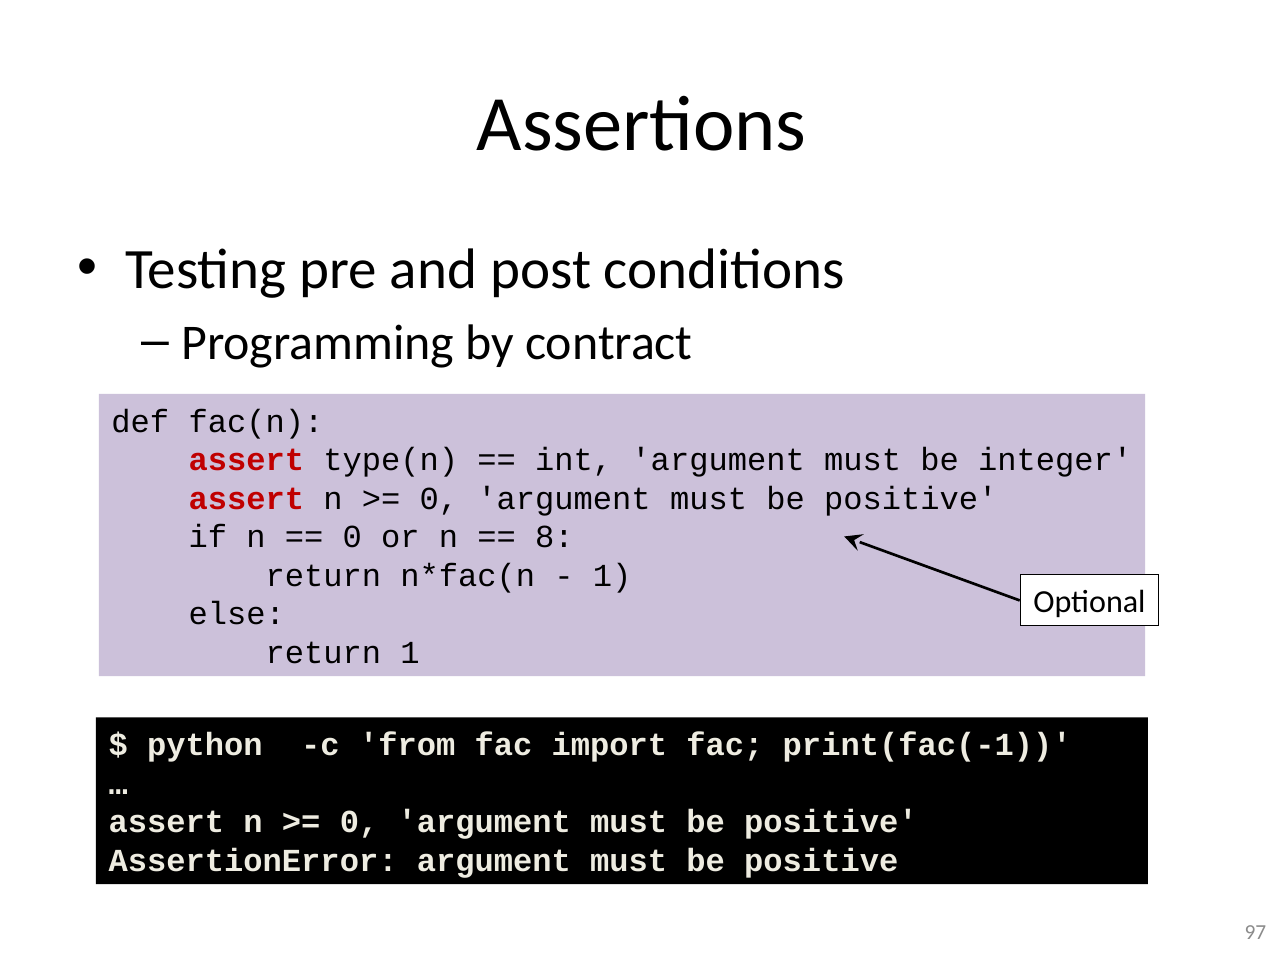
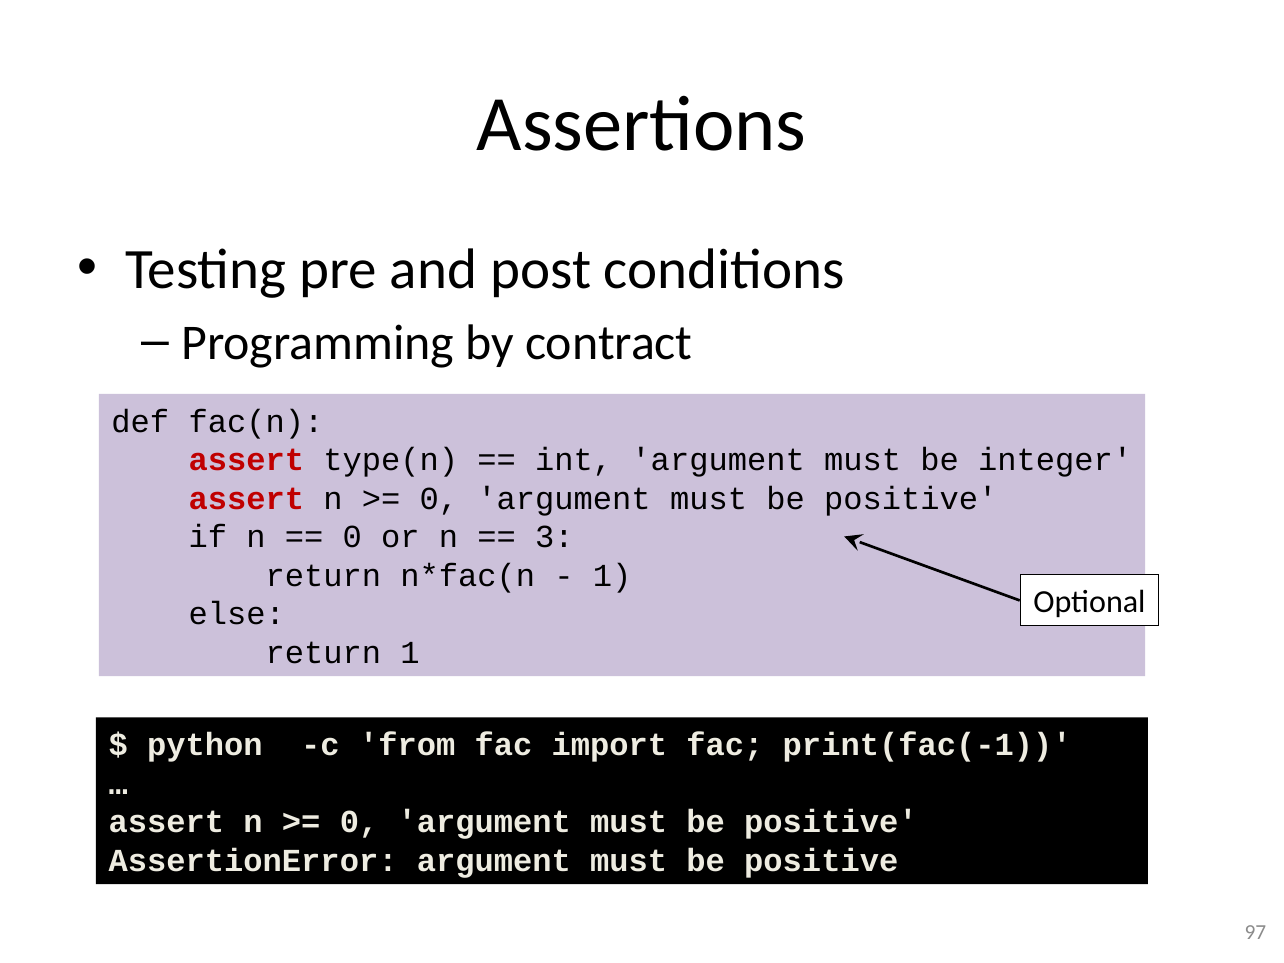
8: 8 -> 3
